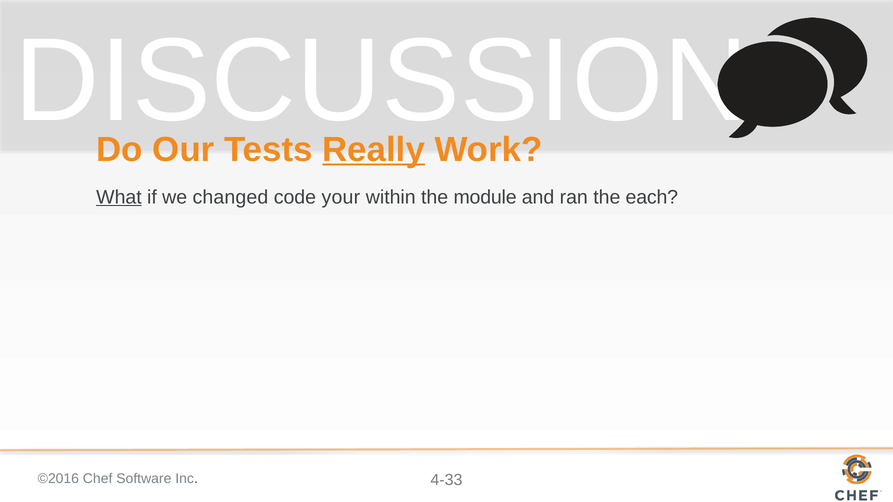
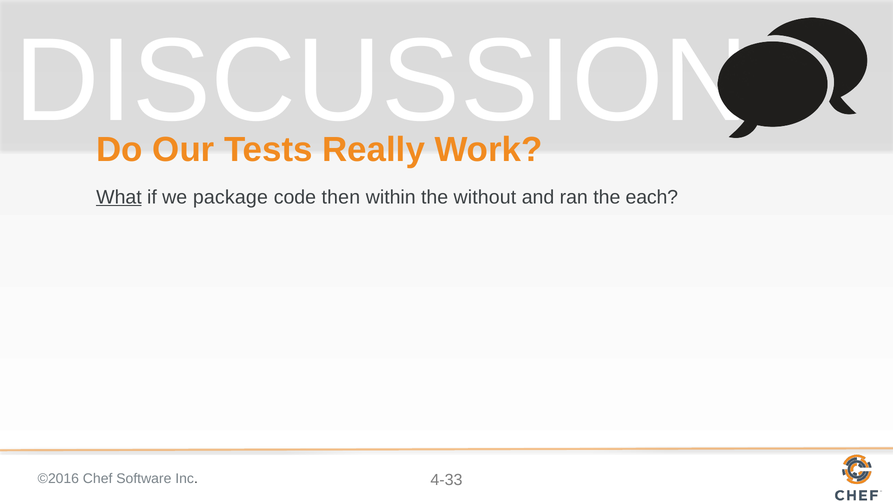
Really underline: present -> none
changed: changed -> package
your: your -> then
module: module -> without
